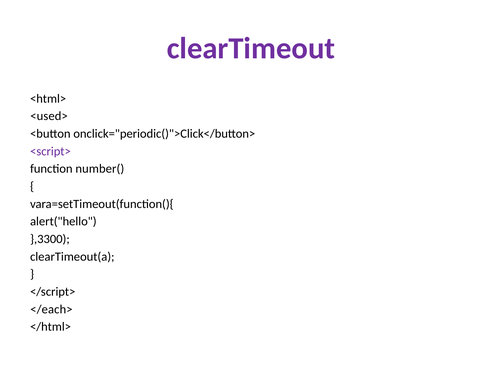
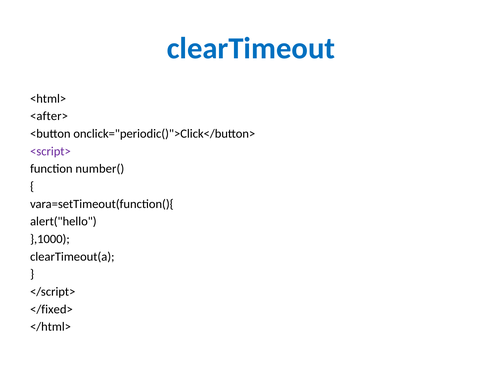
clearTimeout colour: purple -> blue
<used>: <used> -> <after>
},3300: },3300 -> },1000
</each>: </each> -> </fixed>
